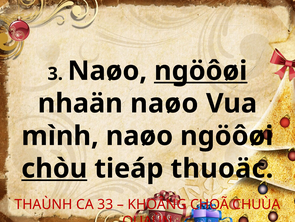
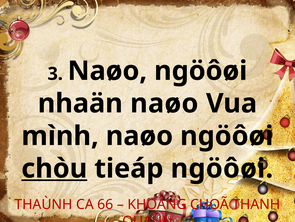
ngöôøi at (201, 71) underline: present -> none
tieáp thuoäc: thuoäc -> ngöôøi
33: 33 -> 66
CHUÙA: CHUÙA -> THANH
